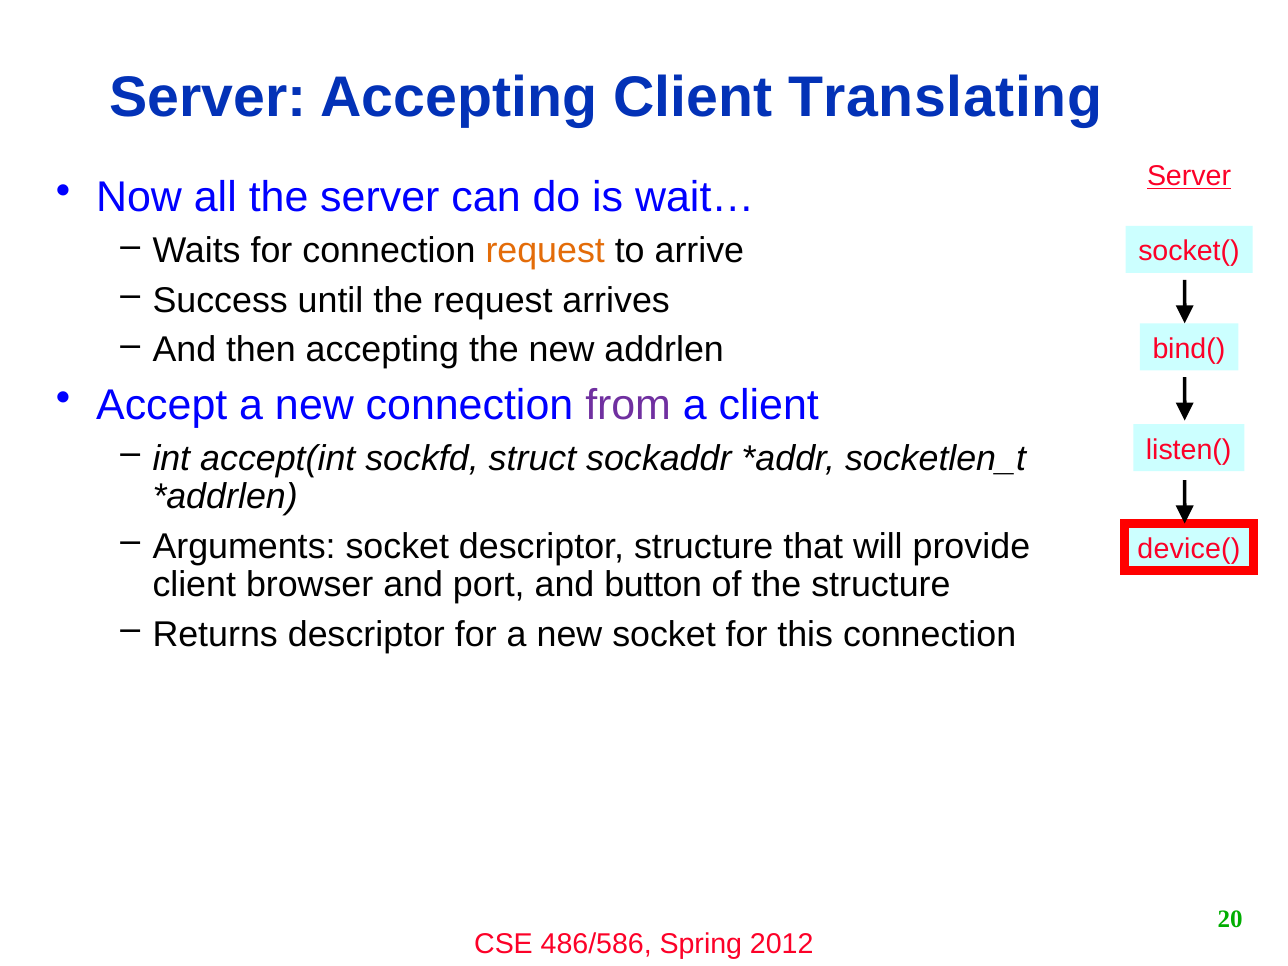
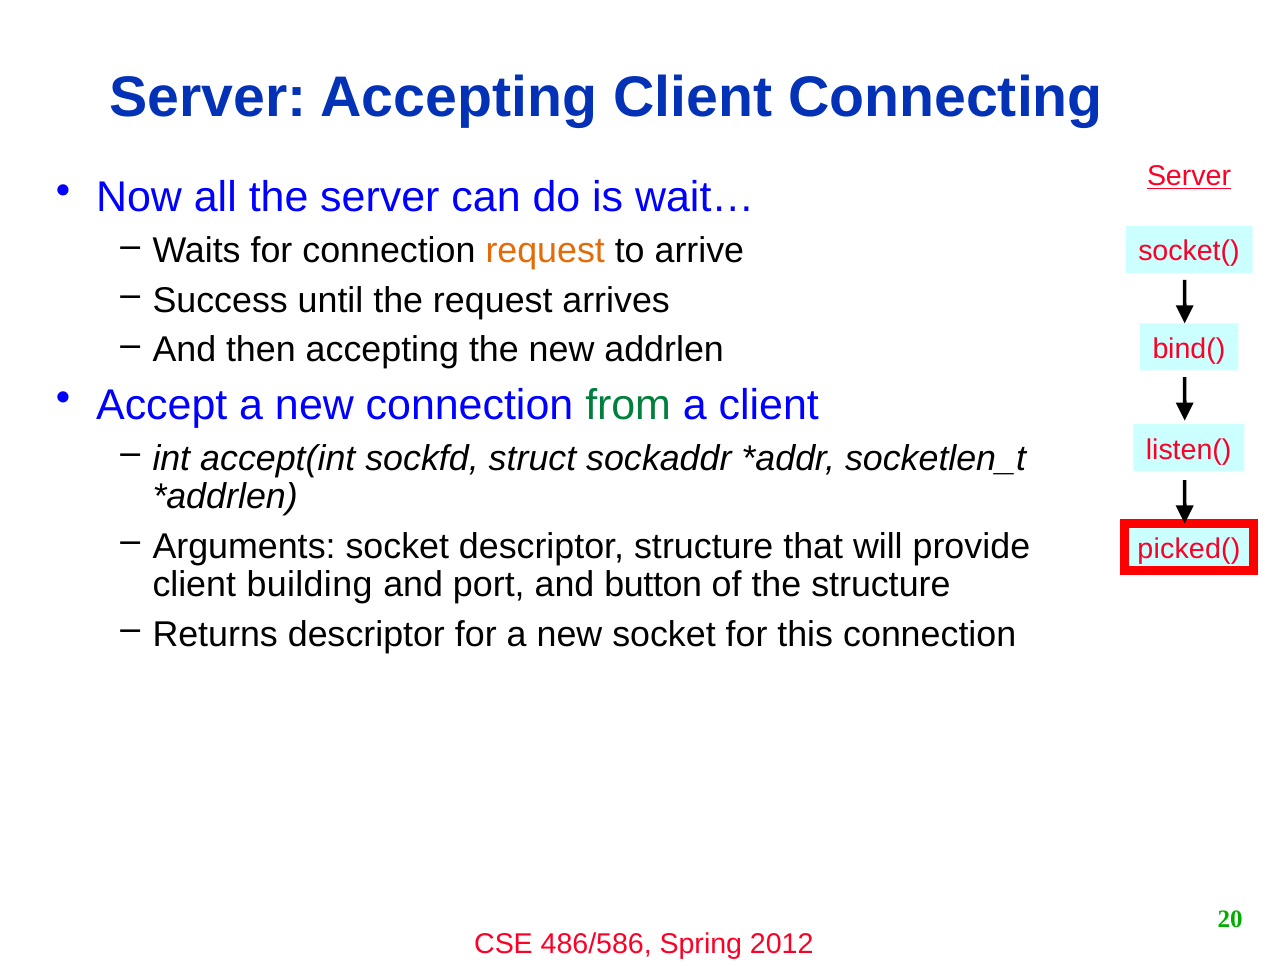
Translating: Translating -> Connecting
from colour: purple -> green
device(: device( -> picked(
browser: browser -> building
